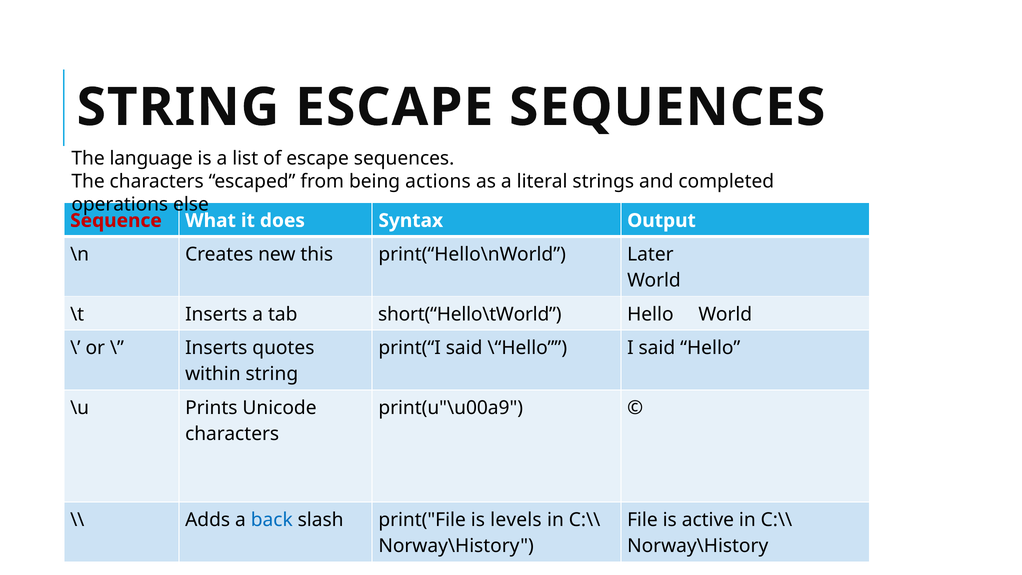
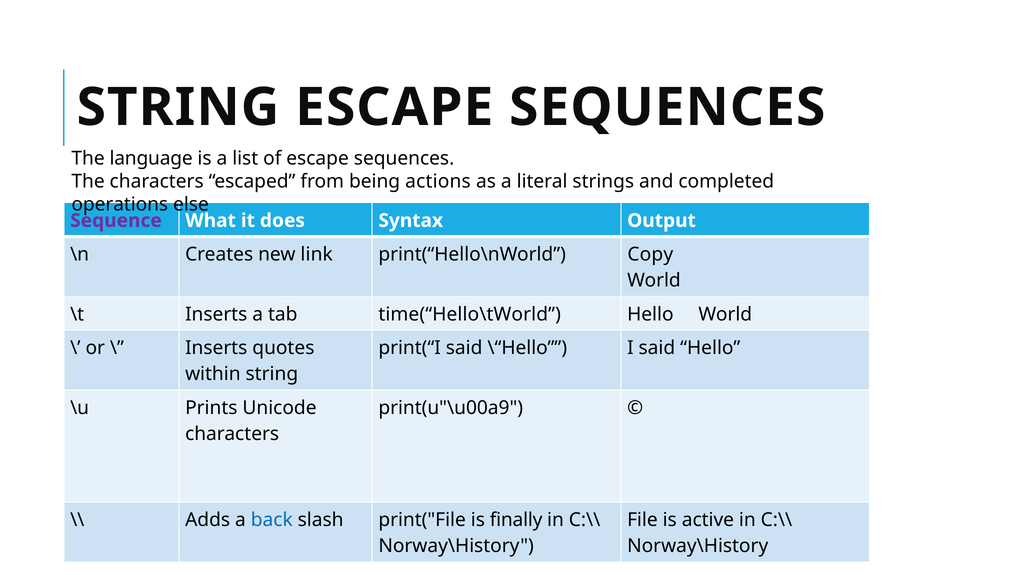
Sequence colour: red -> purple
this: this -> link
Later: Later -> Copy
short(“Hello\tWorld: short(“Hello\tWorld -> time(“Hello\tWorld
levels: levels -> finally
